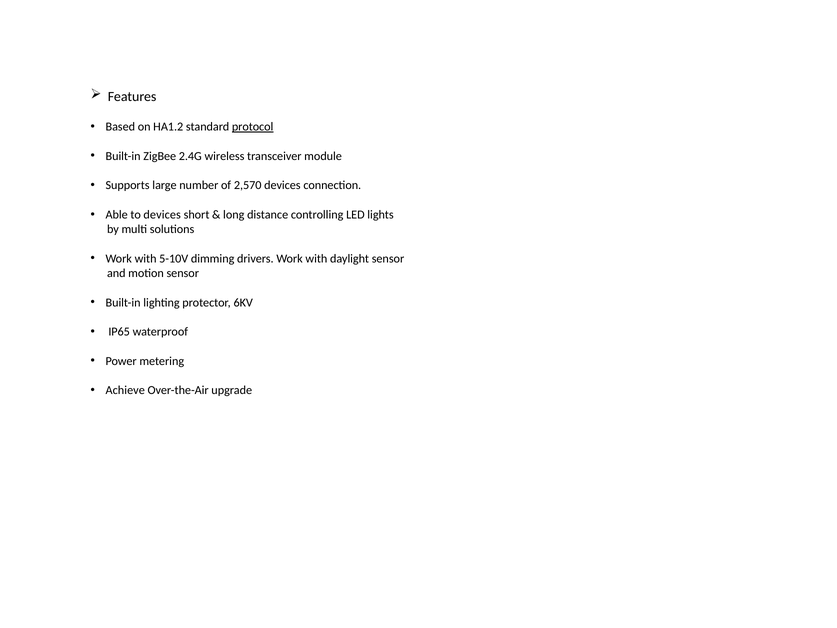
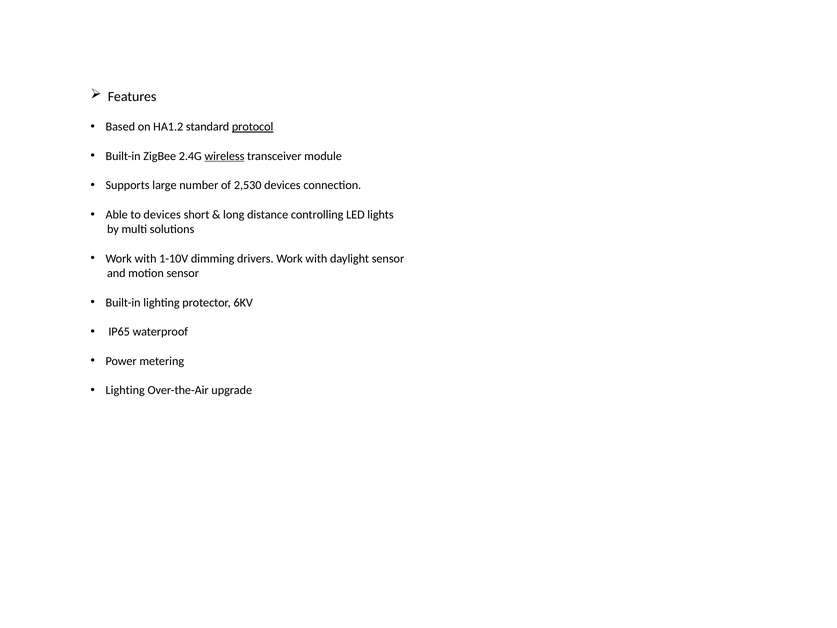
wireless underline: none -> present
2,570: 2,570 -> 2,530
5-10V: 5-10V -> 1-10V
Achieve at (125, 390): Achieve -> Lighting
